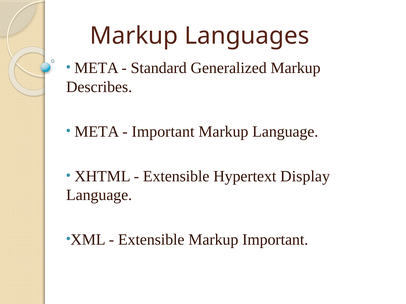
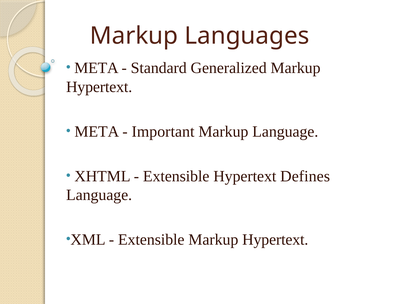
Describes at (99, 87): Describes -> Hypertext
Display: Display -> Defines
Extensible Markup Important: Important -> Hypertext
